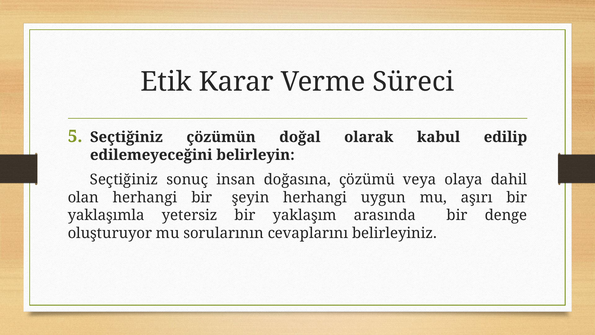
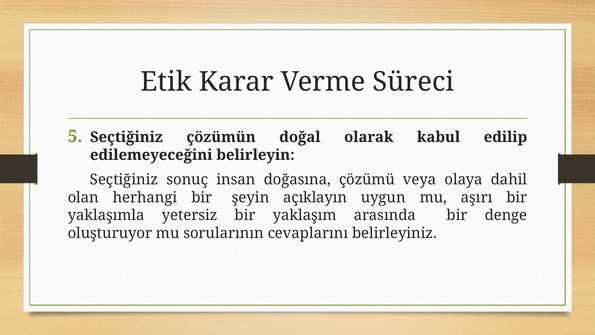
şeyin herhangi: herhangi -> açıklayın
